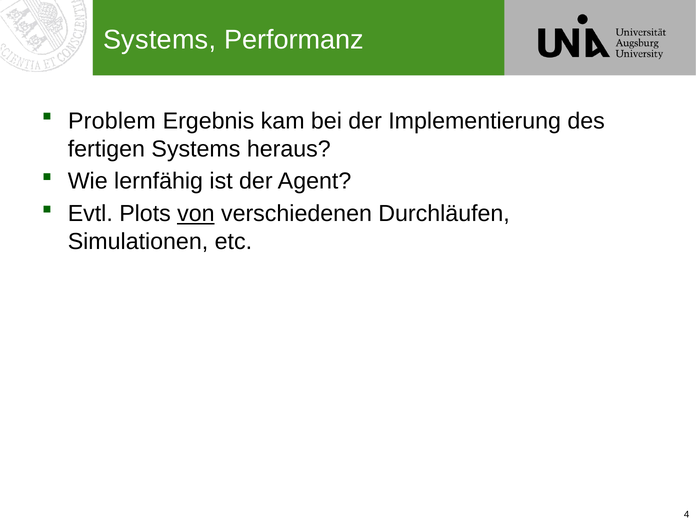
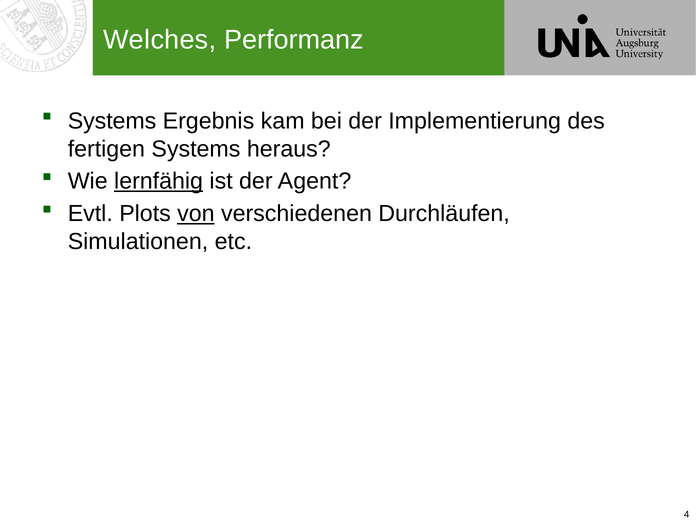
Systems at (160, 40): Systems -> Welches
Problem at (112, 121): Problem -> Systems
lernfähig underline: none -> present
